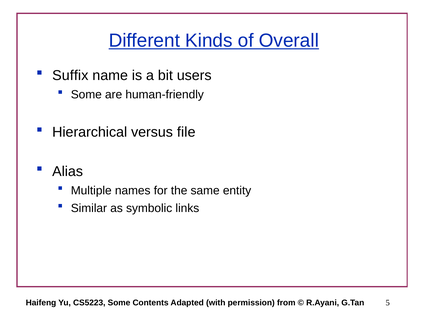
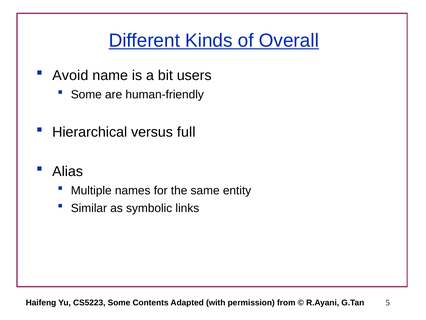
Suffix: Suffix -> Avoid
file: file -> full
